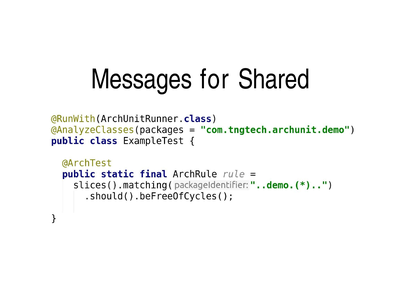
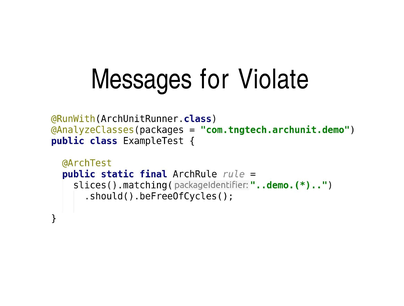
Shared: Shared -> Violate
